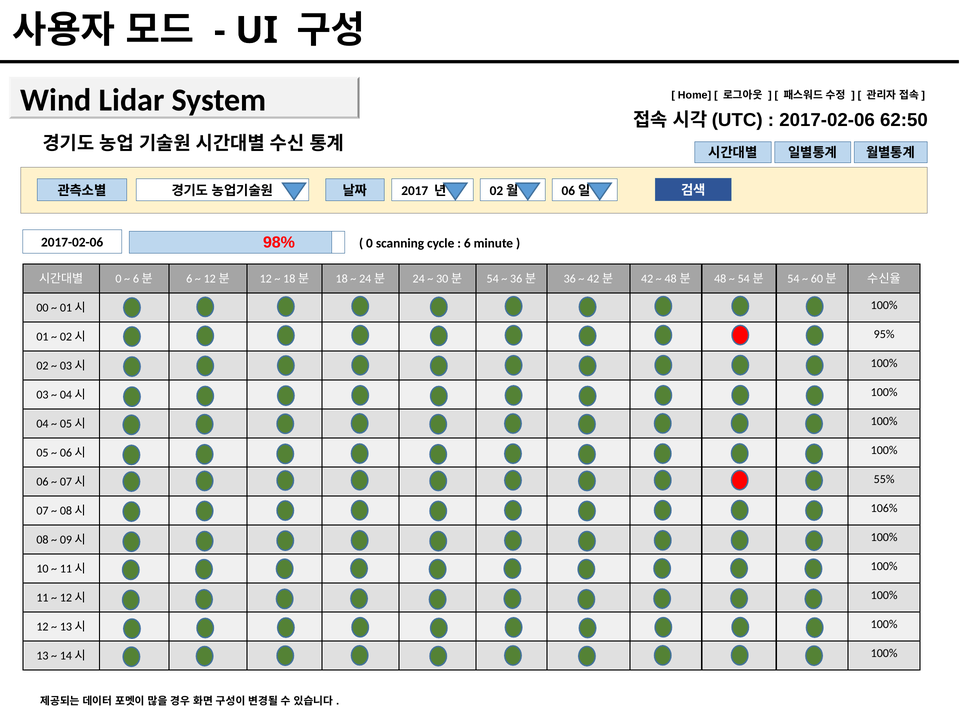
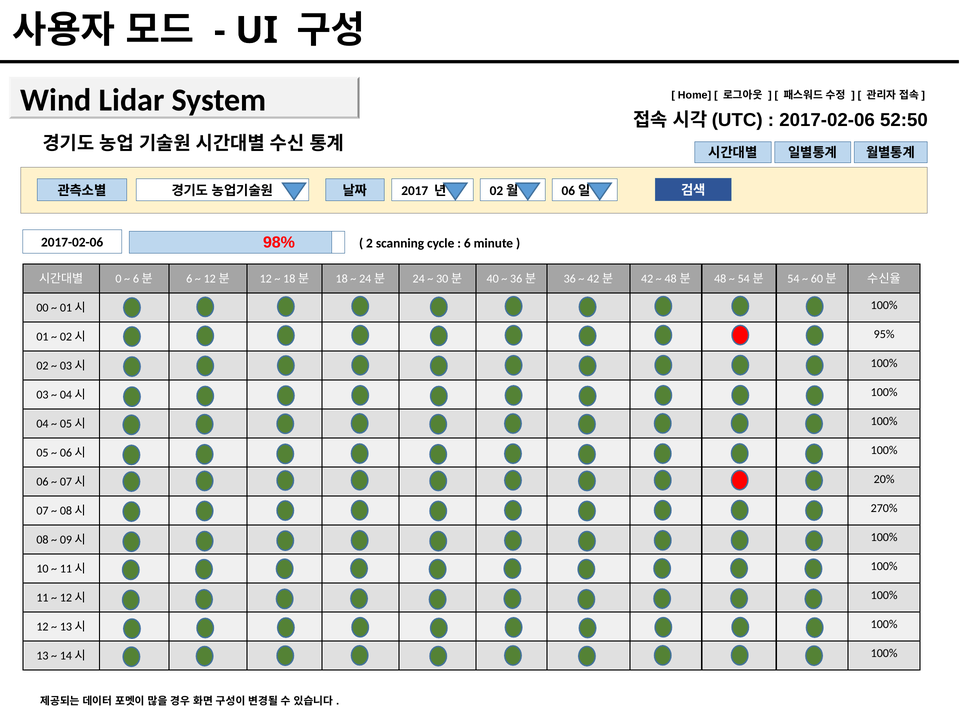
62:50: 62:50 -> 52:50
0 at (369, 243): 0 -> 2
54 at (493, 279): 54 -> 40
55%: 55% -> 20%
106%: 106% -> 270%
